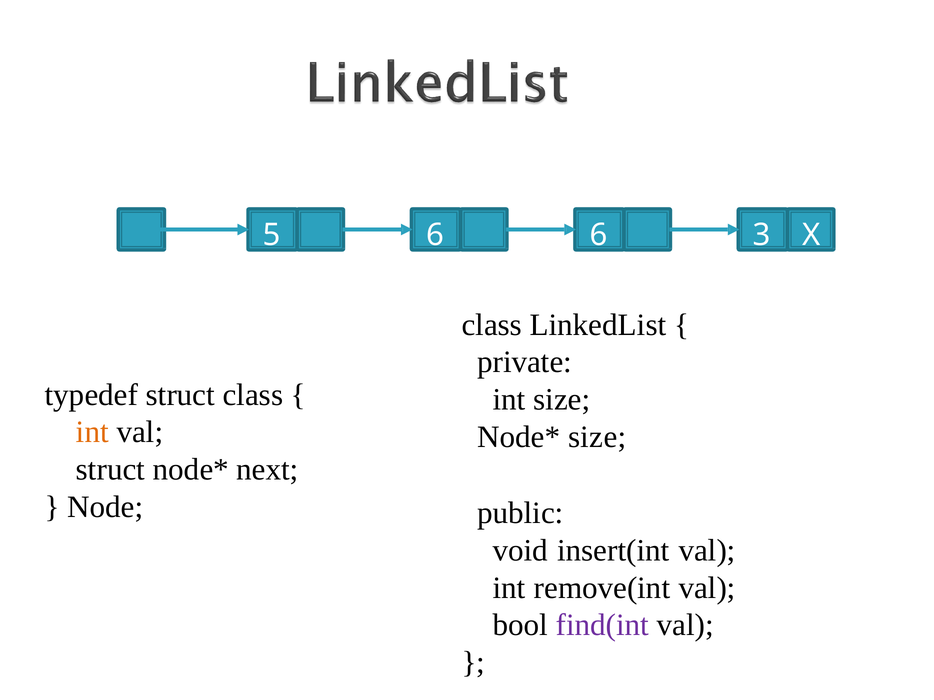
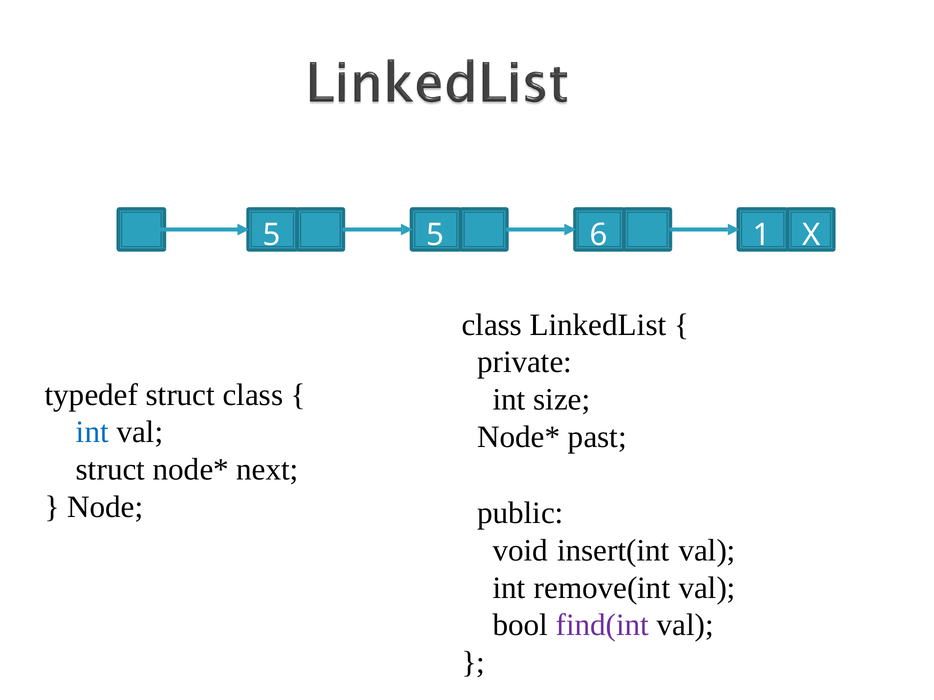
5 6: 6 -> 5
3: 3 -> 1
int at (92, 432) colour: orange -> blue
size at (597, 437): size -> past
